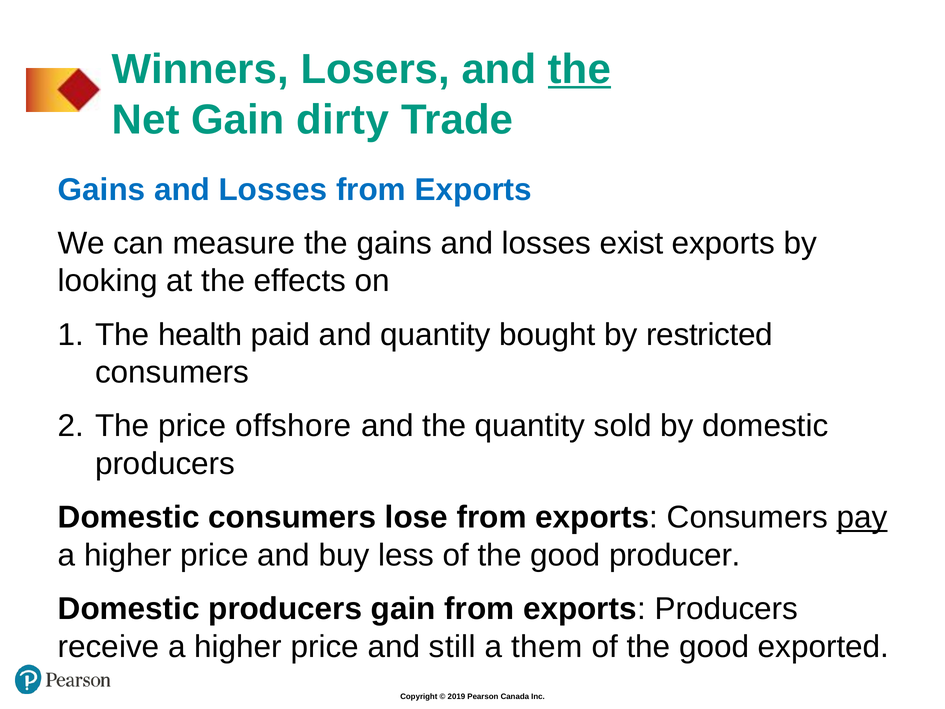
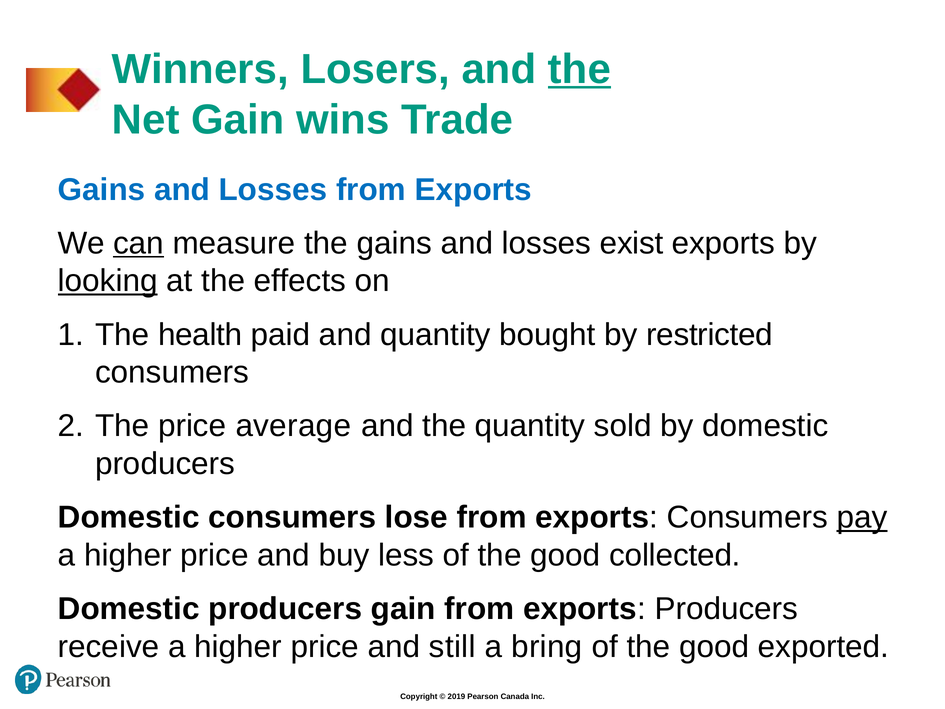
dirty: dirty -> wins
can underline: none -> present
looking underline: none -> present
offshore: offshore -> average
producer: producer -> collected
them: them -> bring
